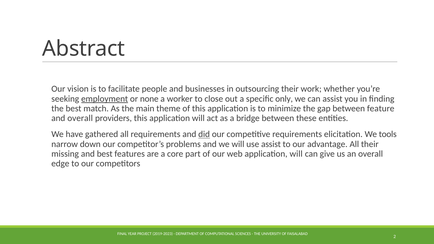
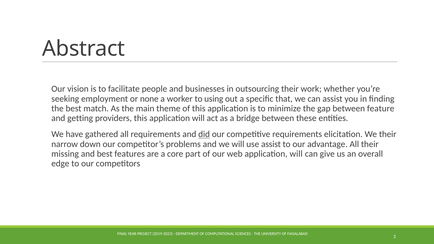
employment underline: present -> none
close: close -> using
only: only -> that
and overall: overall -> getting
We tools: tools -> their
